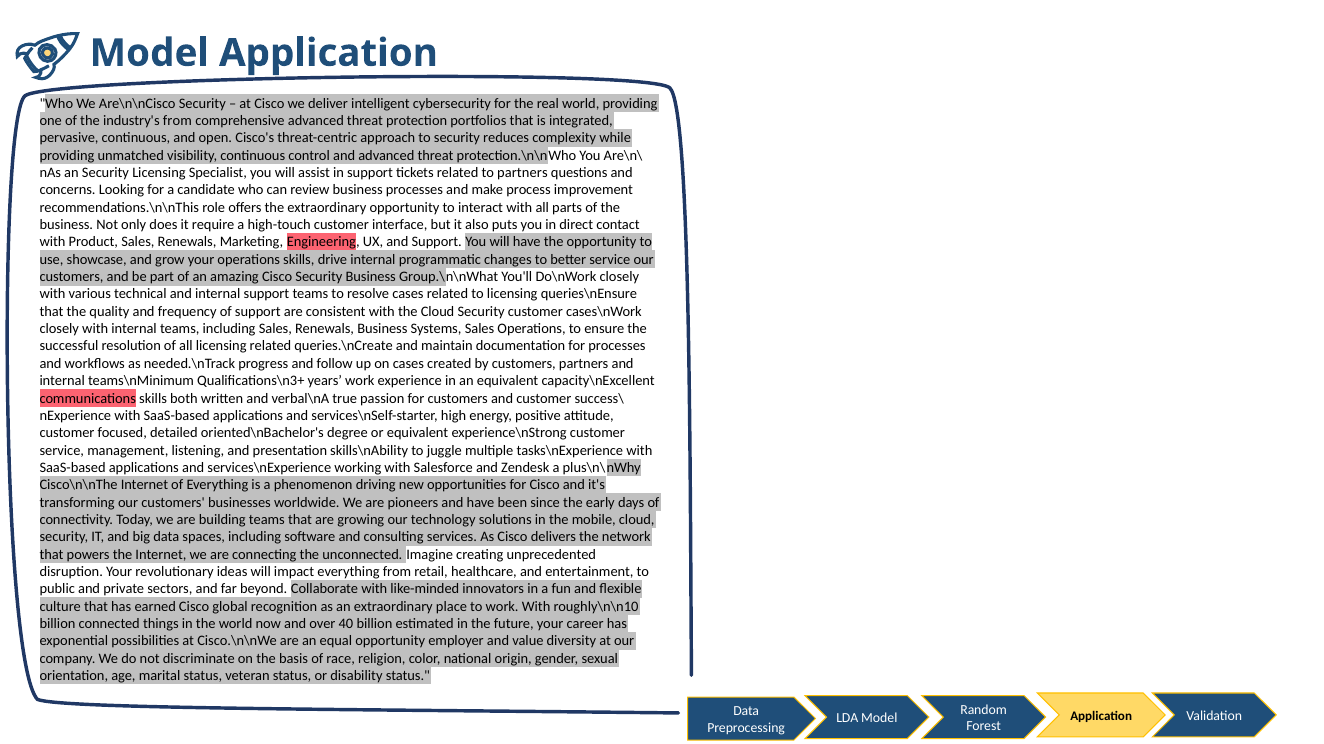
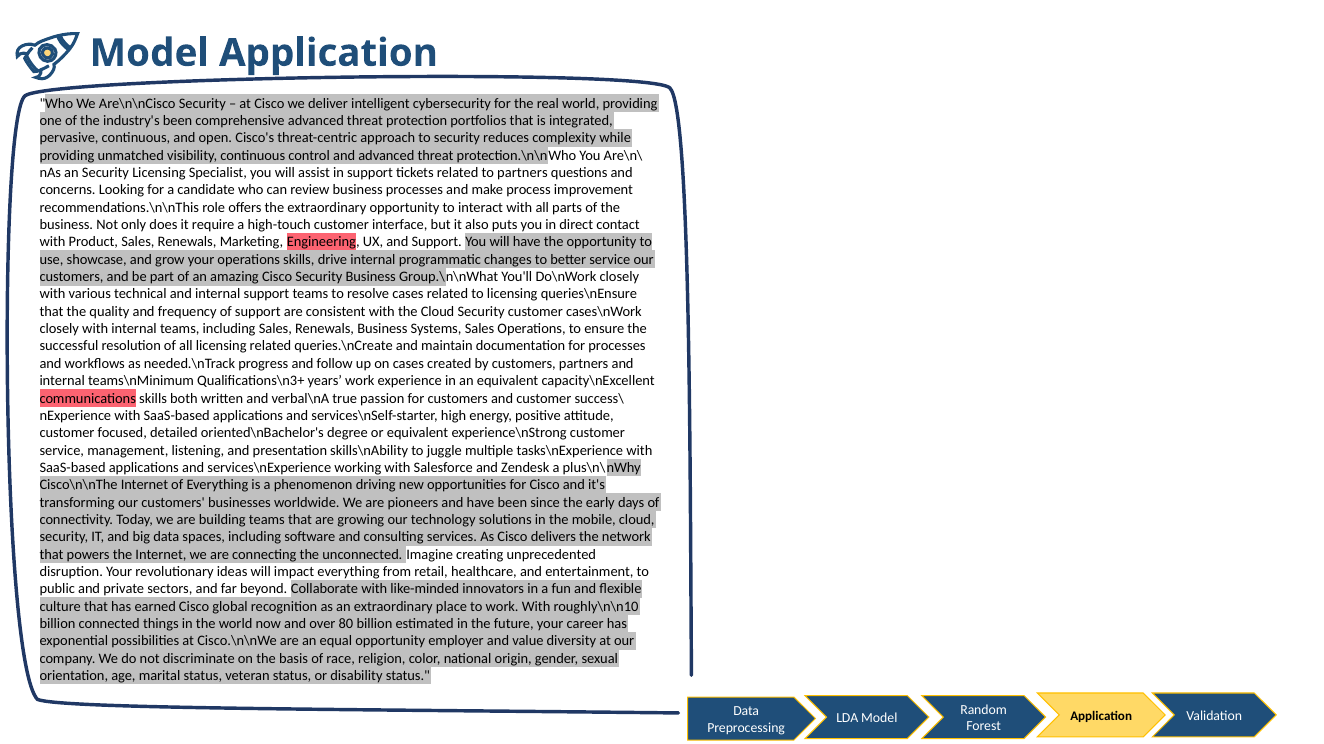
industry's from: from -> been
40: 40 -> 80
